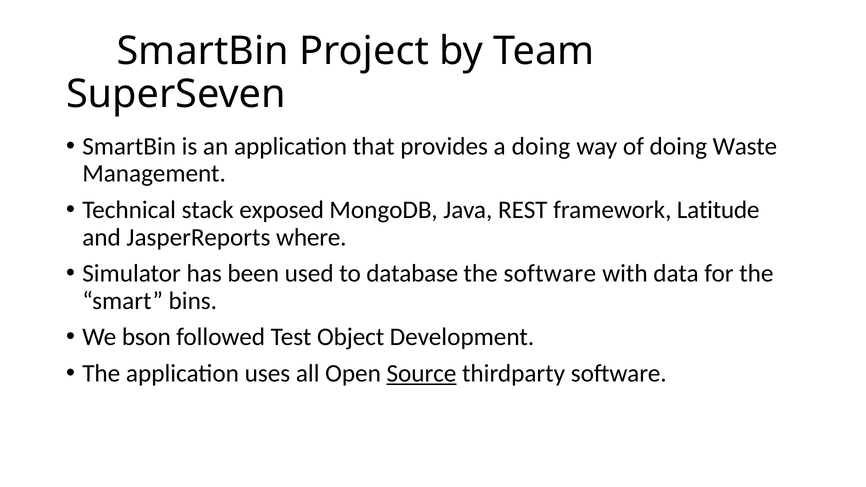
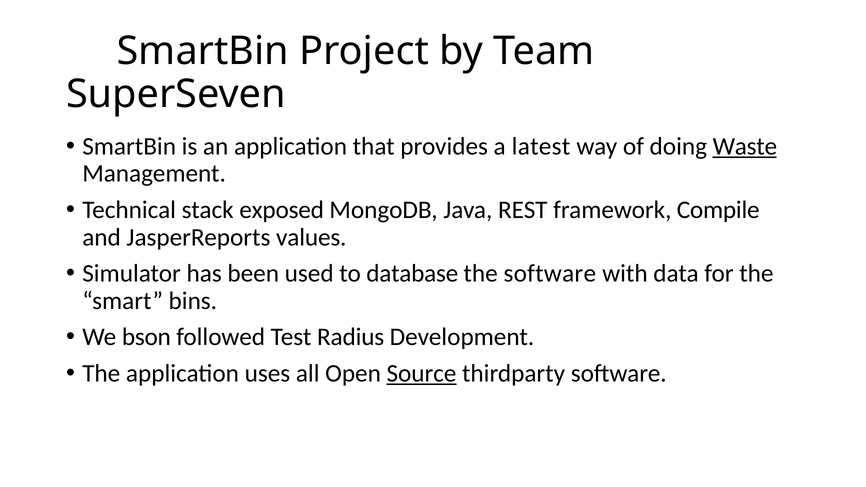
a doing: doing -> latest
Waste underline: none -> present
Latitude: Latitude -> Compile
where: where -> values
Object: Object -> Radius
